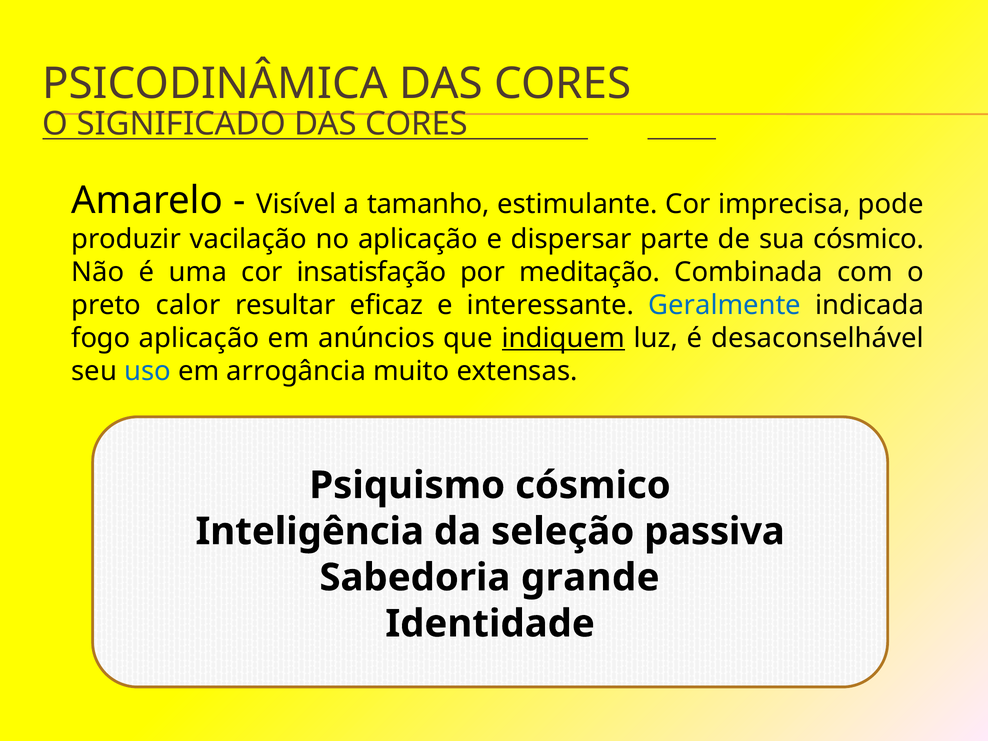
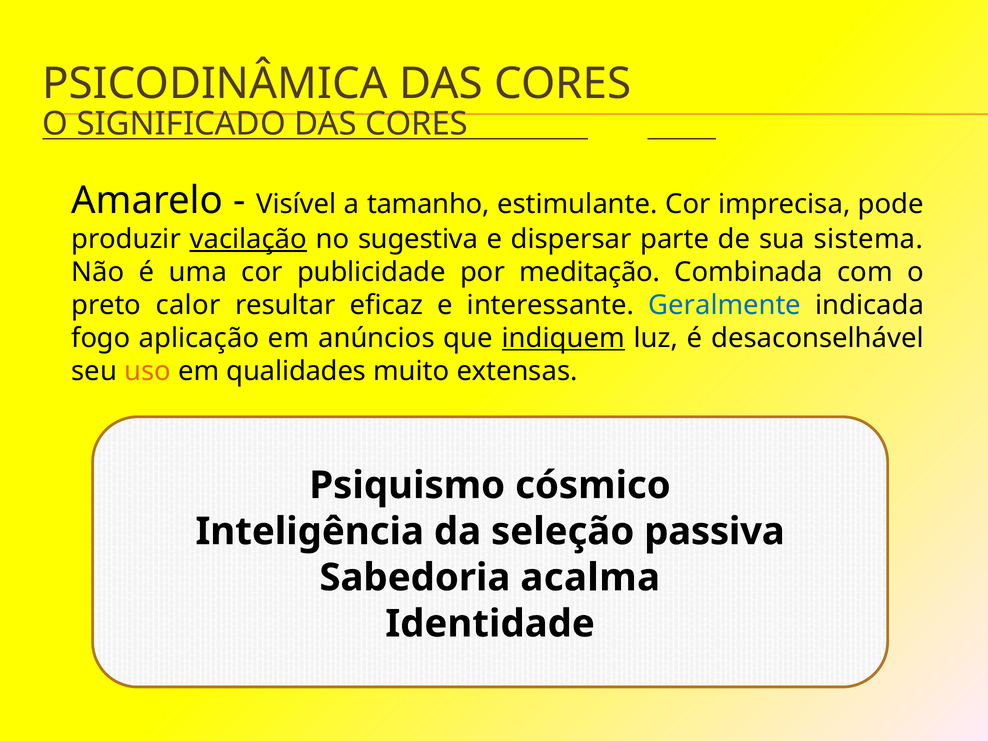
vacilação underline: none -> present
no aplicação: aplicação -> sugestiva
sua cósmico: cósmico -> sistema
insatisfação: insatisfação -> publicidade
uso colour: blue -> orange
arrogância: arrogância -> qualidades
grande: grande -> acalma
